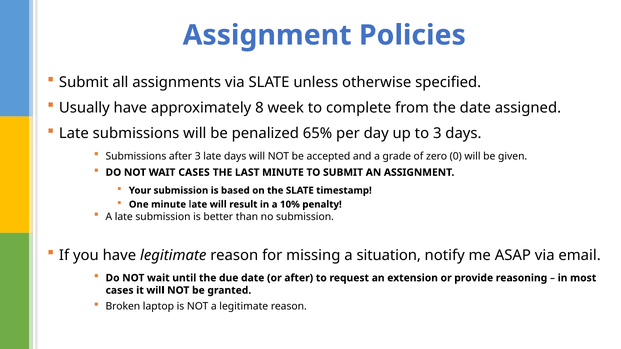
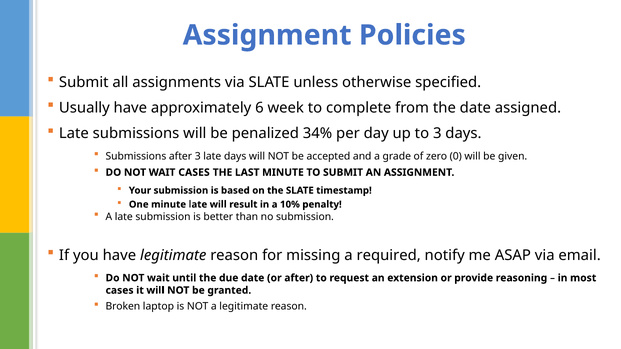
8: 8 -> 6
65%: 65% -> 34%
situation: situation -> required
